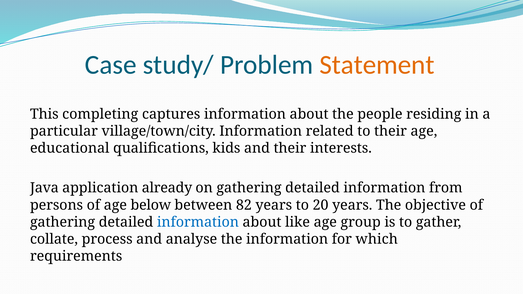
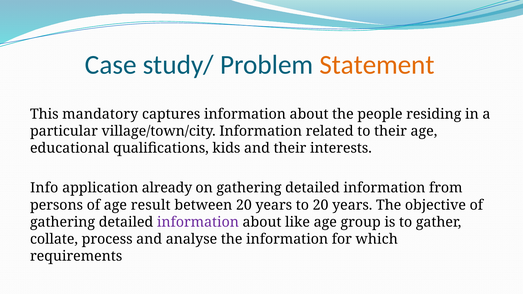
completing: completing -> mandatory
Java: Java -> Info
below: below -> result
between 82: 82 -> 20
information at (198, 222) colour: blue -> purple
